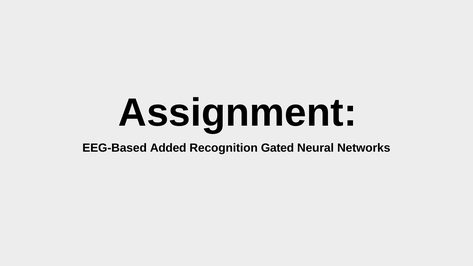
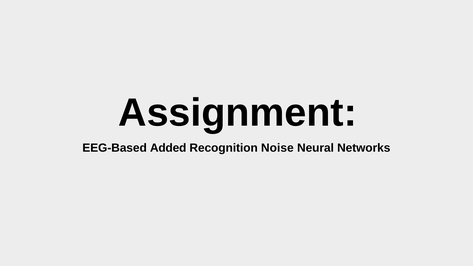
Gated: Gated -> Noise
